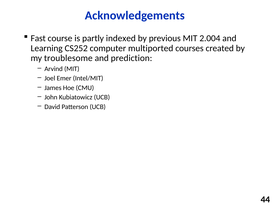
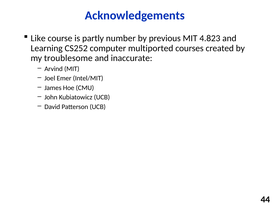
Fast: Fast -> Like
indexed: indexed -> number
2.004: 2.004 -> 4.823
prediction: prediction -> inaccurate
